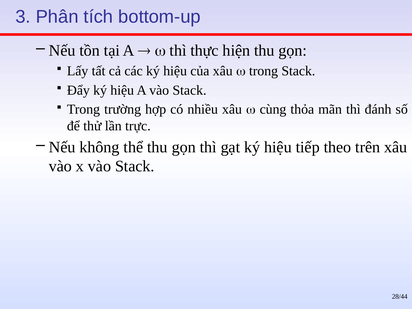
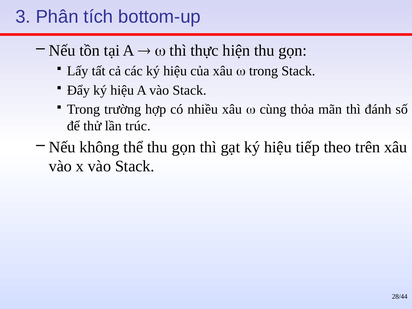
trực: trực -> trúc
